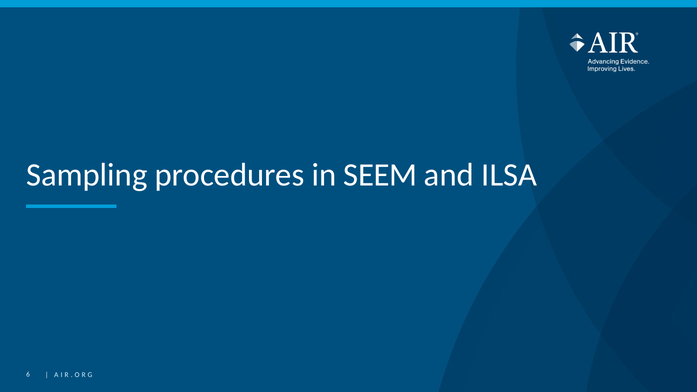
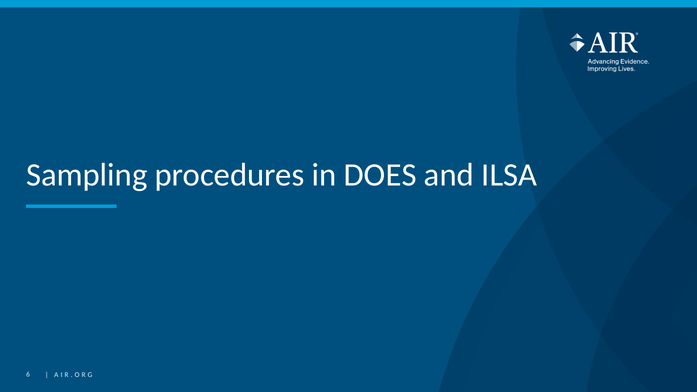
SEEM: SEEM -> DOES
